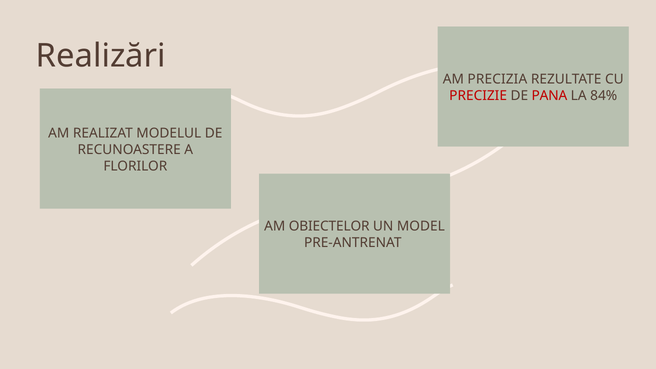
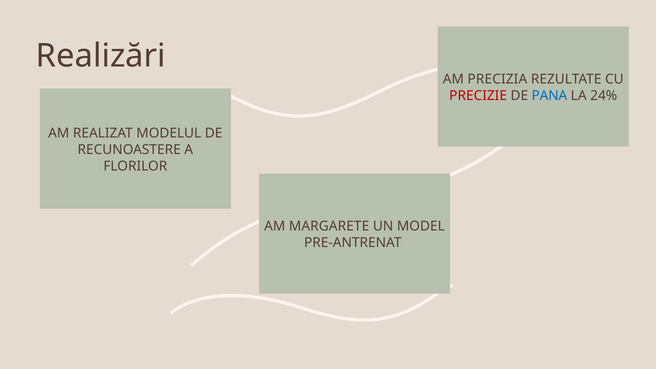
PANA colour: red -> blue
84%: 84% -> 24%
OBIECTELOR: OBIECTELOR -> MARGARETE
